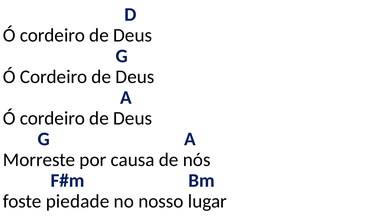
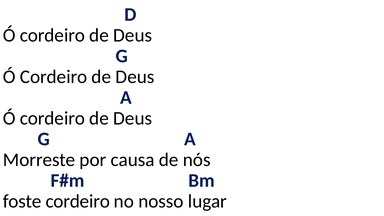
foste piedade: piedade -> cordeiro
